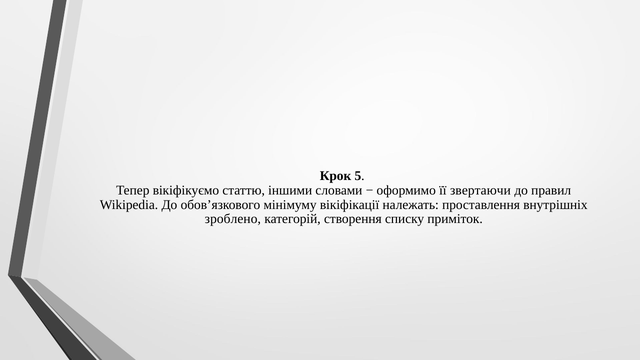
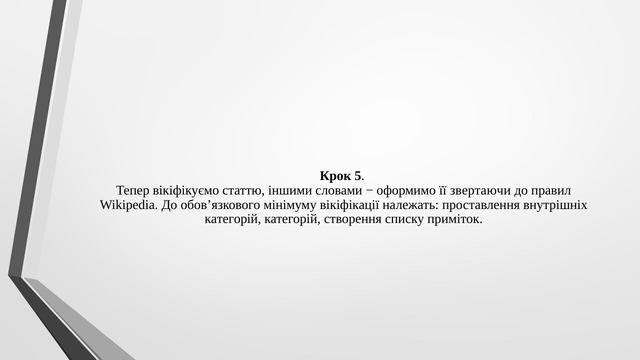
зроблено at (233, 219): зроблено -> категорій
